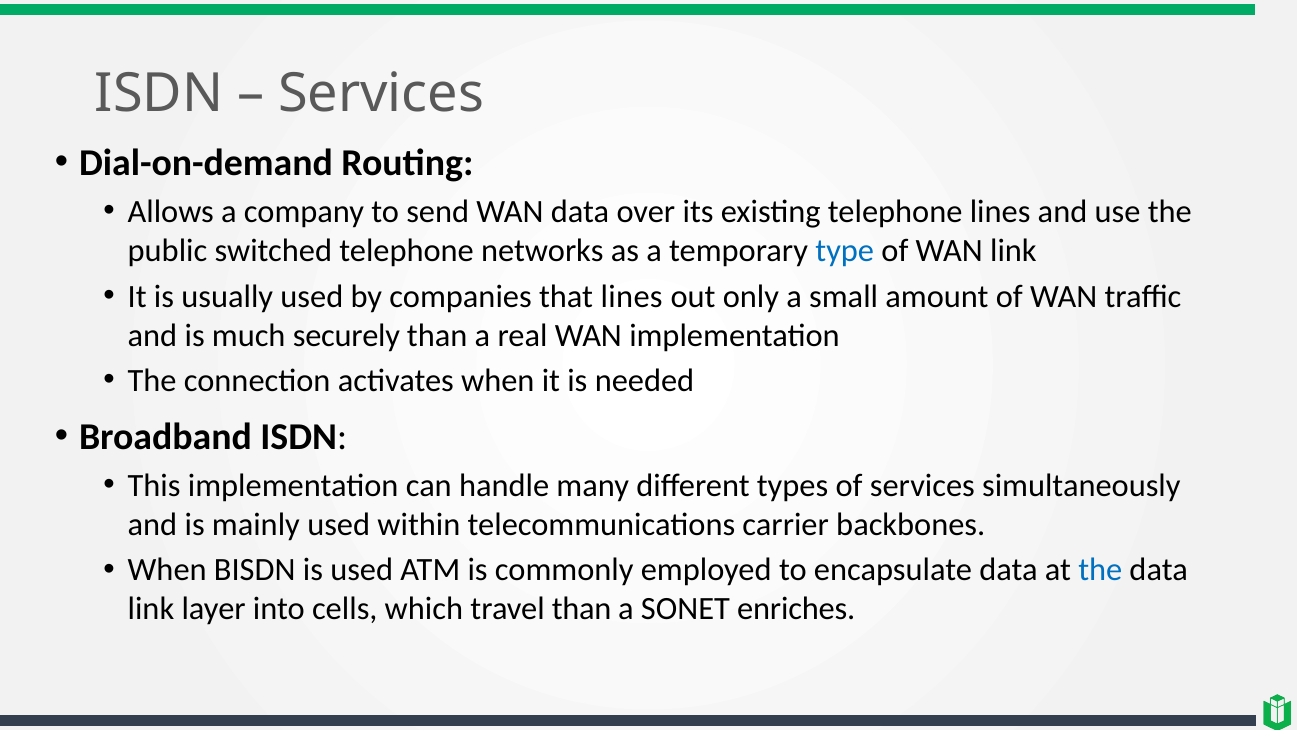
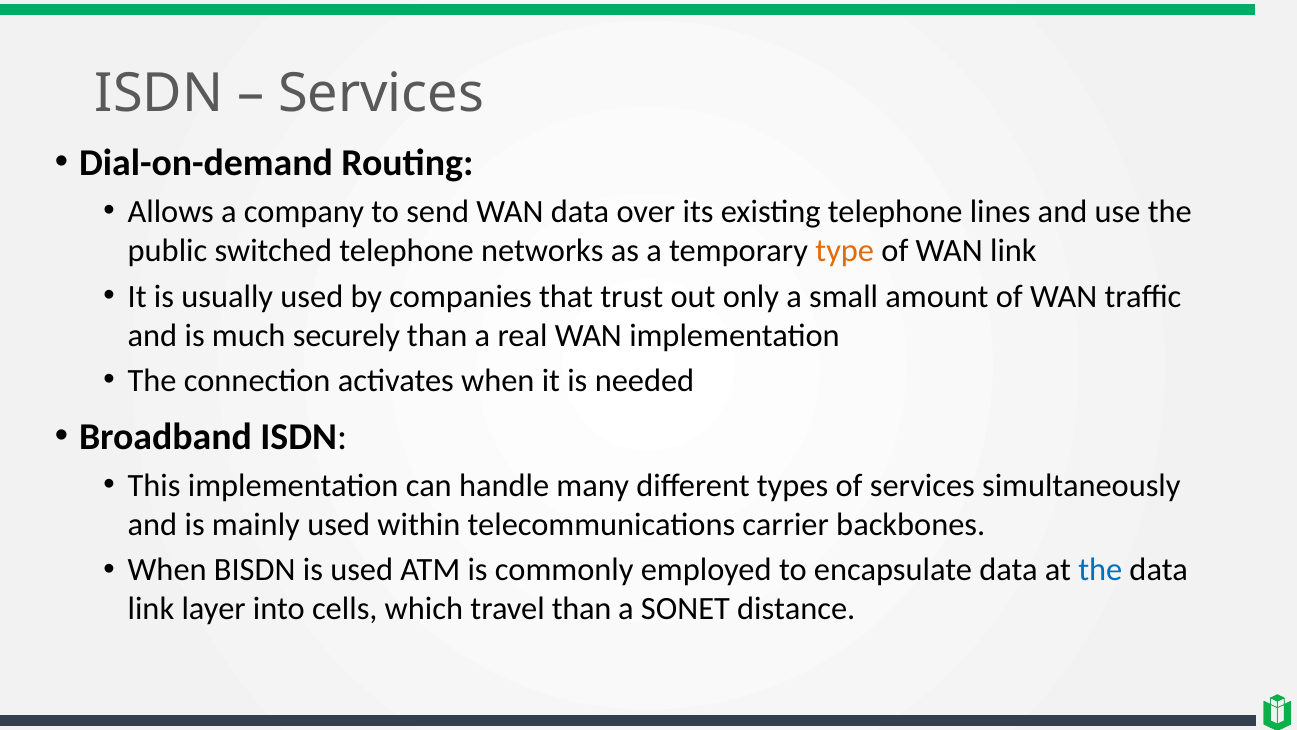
type colour: blue -> orange
that lines: lines -> trust
enriches: enriches -> distance
